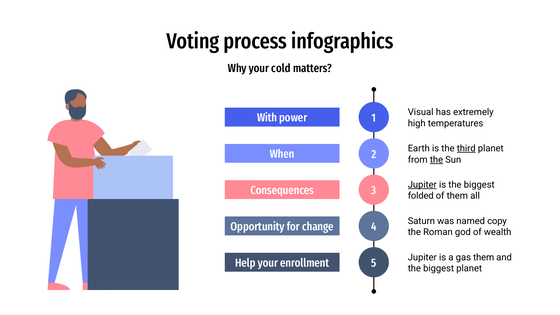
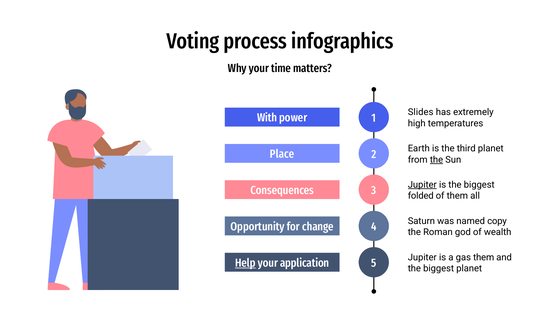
cold: cold -> time
Visual: Visual -> Slides
third underline: present -> none
When: When -> Place
Help underline: none -> present
enrollment: enrollment -> application
